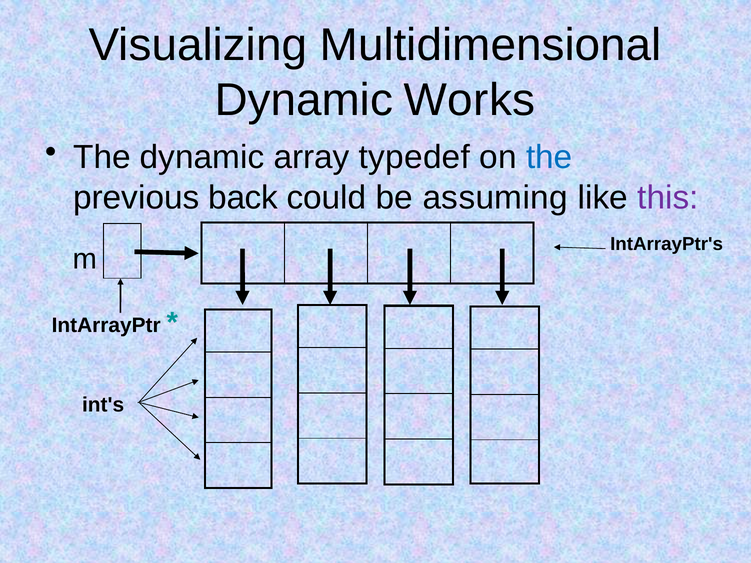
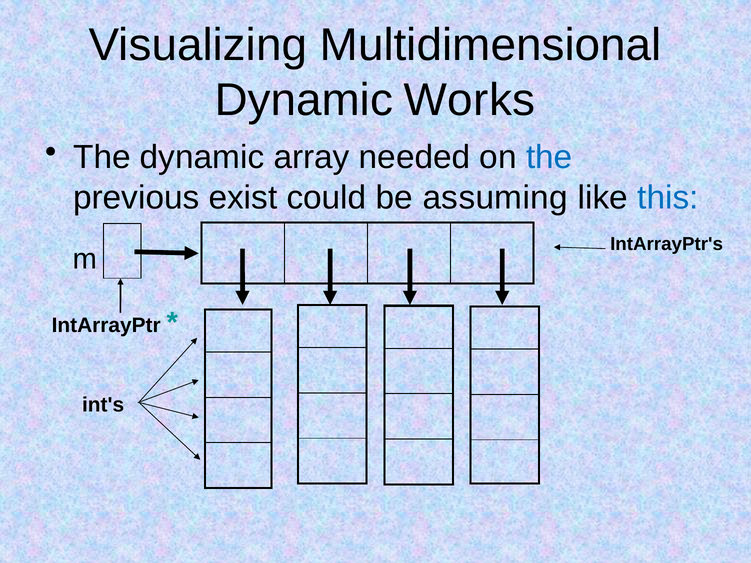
typedef: typedef -> needed
back: back -> exist
this colour: purple -> blue
